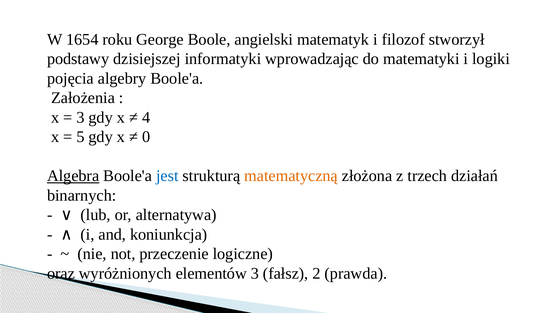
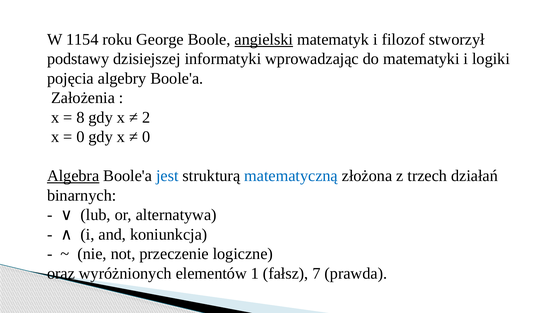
1654: 1654 -> 1154
angielski underline: none -> present
3 at (80, 118): 3 -> 8
4: 4 -> 2
5 at (80, 137): 5 -> 0
matematyczną colour: orange -> blue
elementów 3: 3 -> 1
2: 2 -> 7
